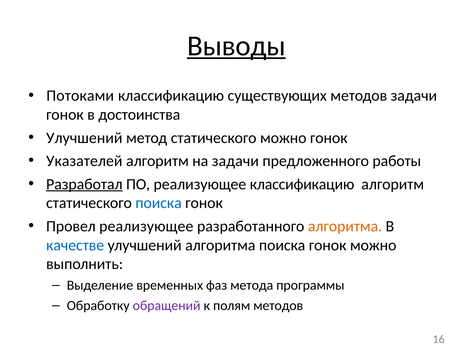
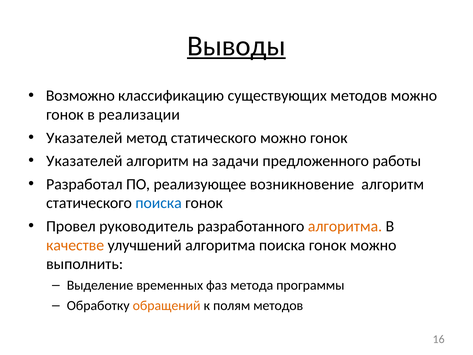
Потоками: Потоками -> Возможно
методов задачи: задачи -> можно
достоинства: достоинства -> реализации
Улучшений at (84, 138): Улучшений -> Указателей
Разработал underline: present -> none
реализующее классификацию: классификацию -> возникновение
Провел реализующее: реализующее -> руководитель
качестве colour: blue -> orange
обращений colour: purple -> orange
